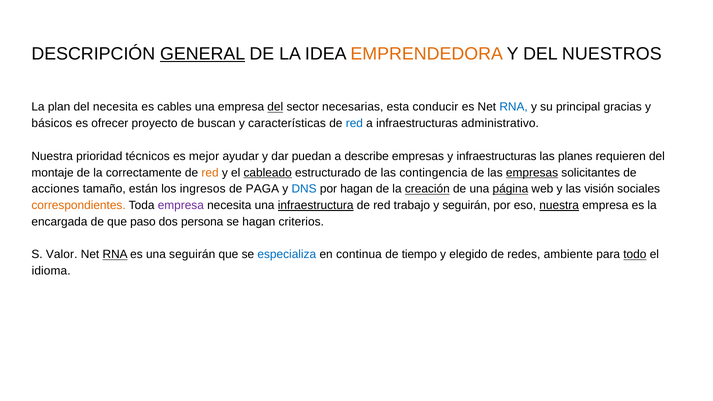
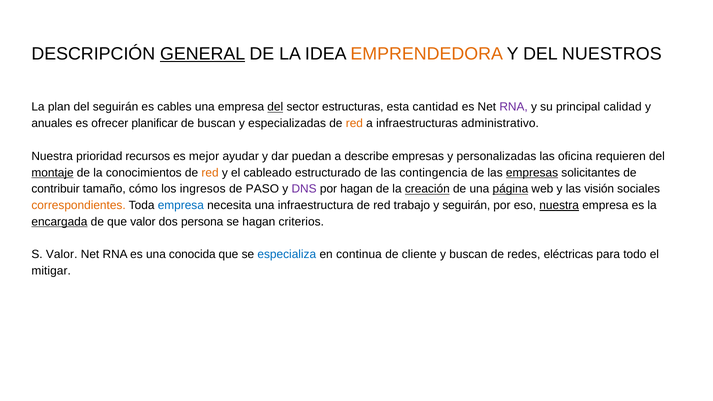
del necesita: necesita -> seguirán
necesarias: necesarias -> estructuras
conducir: conducir -> cantidad
RNA at (514, 107) colour: blue -> purple
gracias: gracias -> calidad
básicos: básicos -> anuales
proyecto: proyecto -> planificar
características: características -> especializadas
red at (354, 123) colour: blue -> orange
técnicos: técnicos -> recursos
y infraestructuras: infraestructuras -> personalizadas
planes: planes -> oficina
montaje underline: none -> present
correctamente: correctamente -> conocimientos
cableado underline: present -> none
acciones: acciones -> contribuir
están: están -> cómo
PAGA: PAGA -> PASO
DNS colour: blue -> purple
empresa at (181, 205) colour: purple -> blue
infraestructura underline: present -> none
encargada underline: none -> present
que paso: paso -> valor
RNA at (115, 255) underline: present -> none
una seguirán: seguirán -> conocida
tiempo: tiempo -> cliente
y elegido: elegido -> buscan
ambiente: ambiente -> eléctricas
todo underline: present -> none
idioma: idioma -> mitigar
